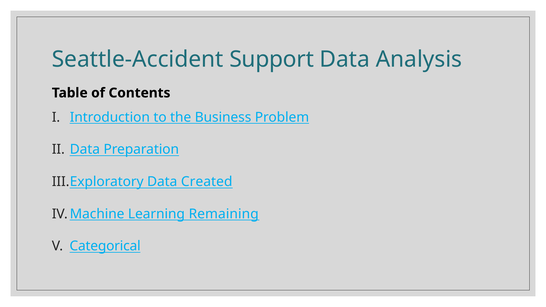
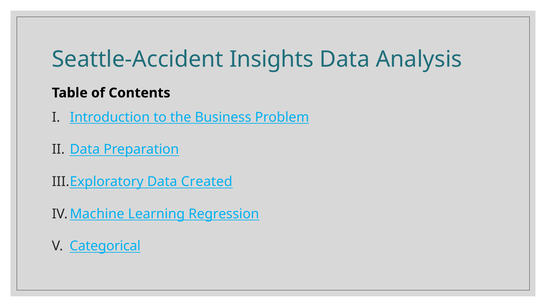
Support: Support -> Insights
Remaining: Remaining -> Regression
